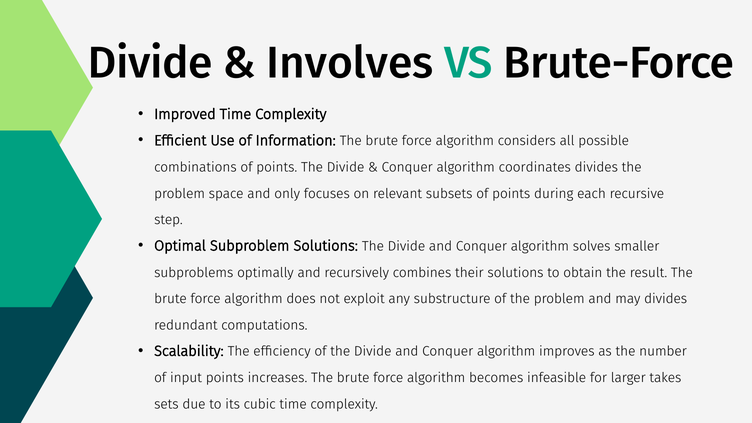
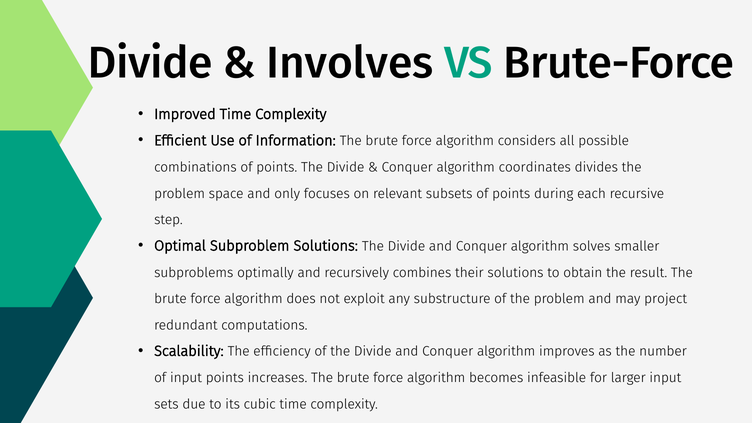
may divides: divides -> project
larger takes: takes -> input
